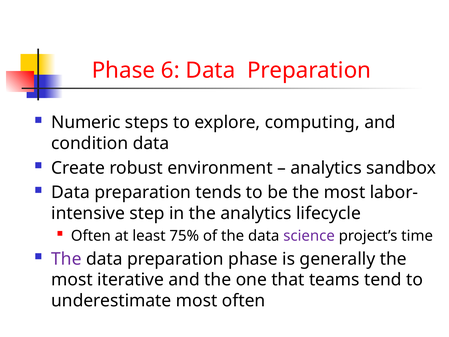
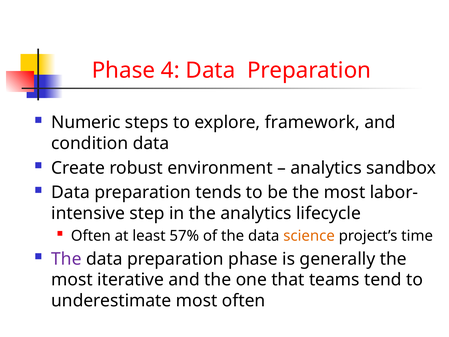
6: 6 -> 4
computing: computing -> framework
75%: 75% -> 57%
science colour: purple -> orange
